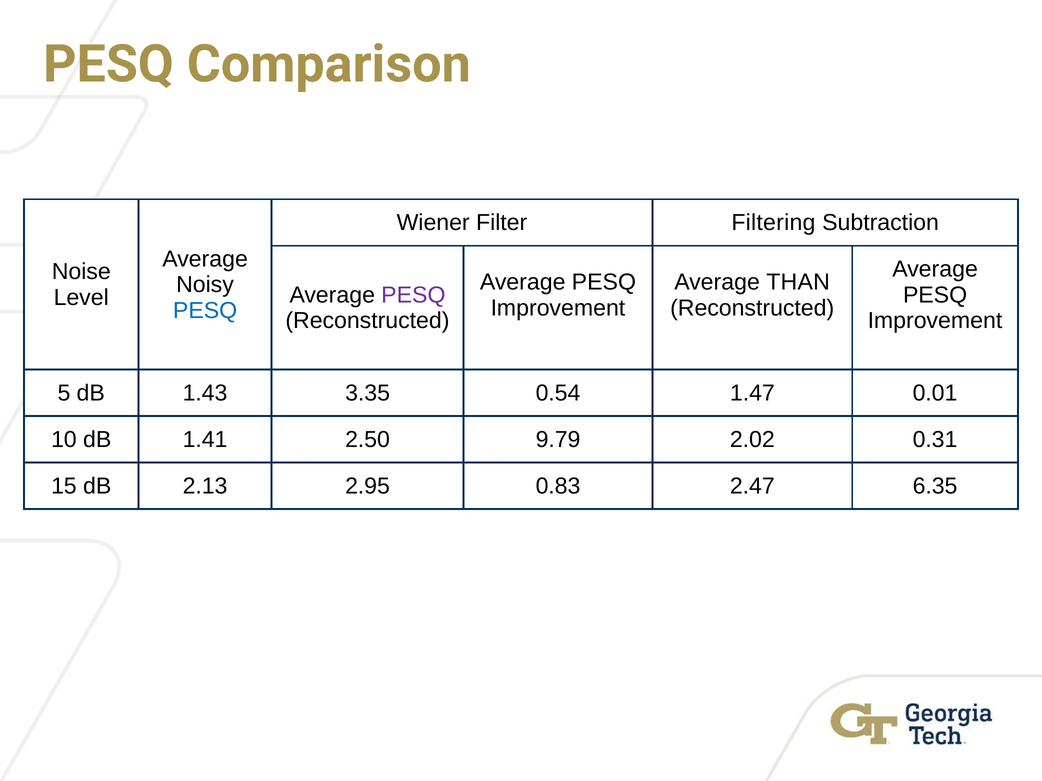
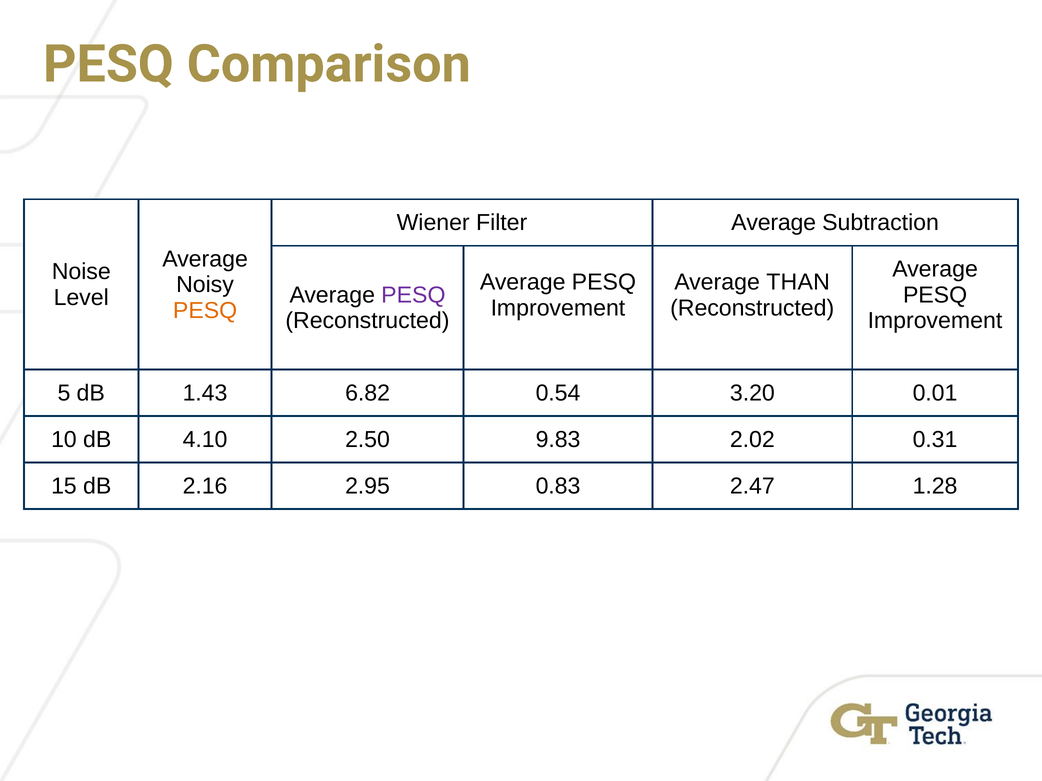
Filter Filtering: Filtering -> Average
PESQ at (205, 311) colour: blue -> orange
3.35: 3.35 -> 6.82
1.47: 1.47 -> 3.20
1.41: 1.41 -> 4.10
9.79: 9.79 -> 9.83
2.13: 2.13 -> 2.16
6.35: 6.35 -> 1.28
